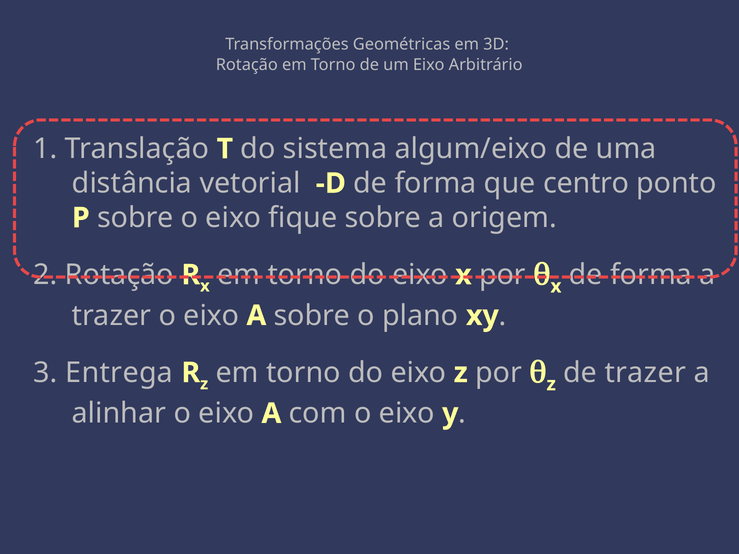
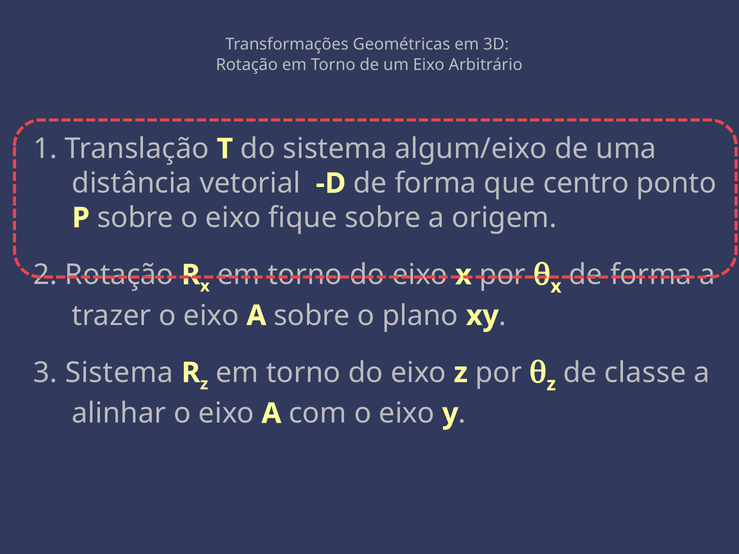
3 Entrega: Entrega -> Sistema
de trazer: trazer -> classe
